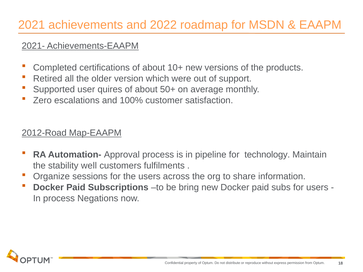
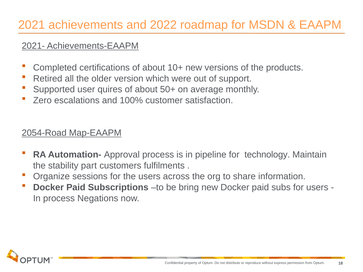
2012-Road: 2012-Road -> 2054-Road
well: well -> part
